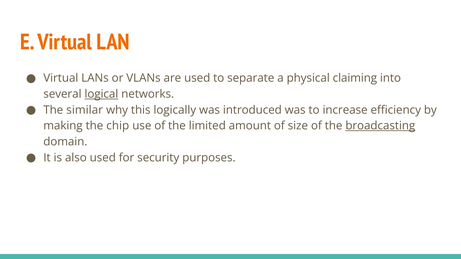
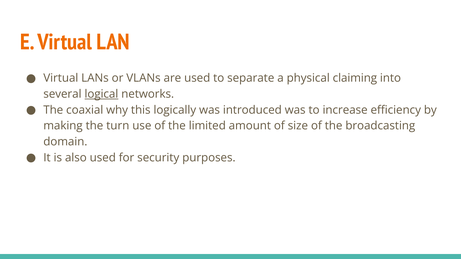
similar: similar -> coaxial
chip: chip -> turn
broadcasting underline: present -> none
